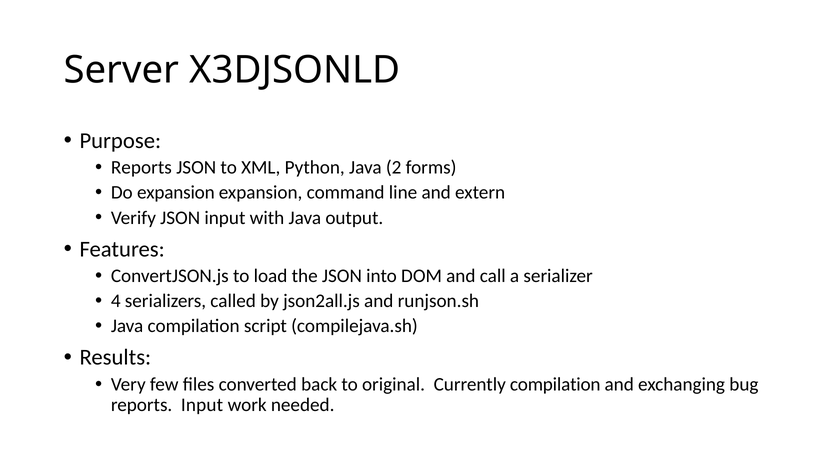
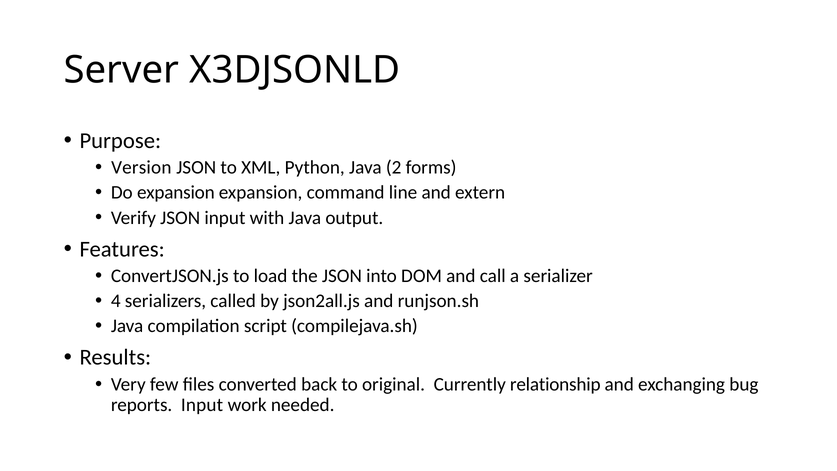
Reports at (141, 168): Reports -> Version
Currently compilation: compilation -> relationship
